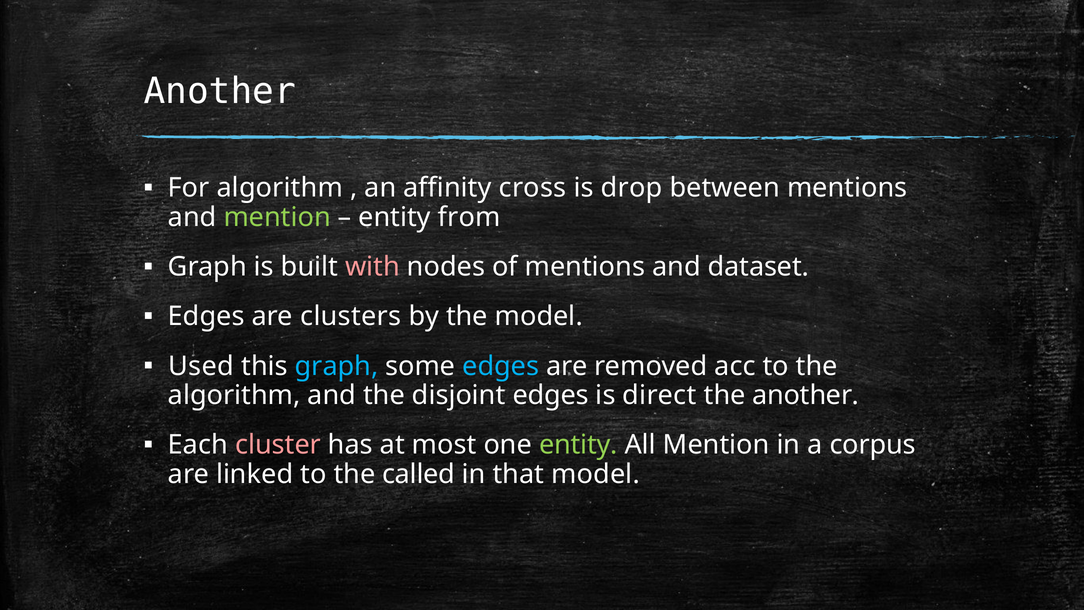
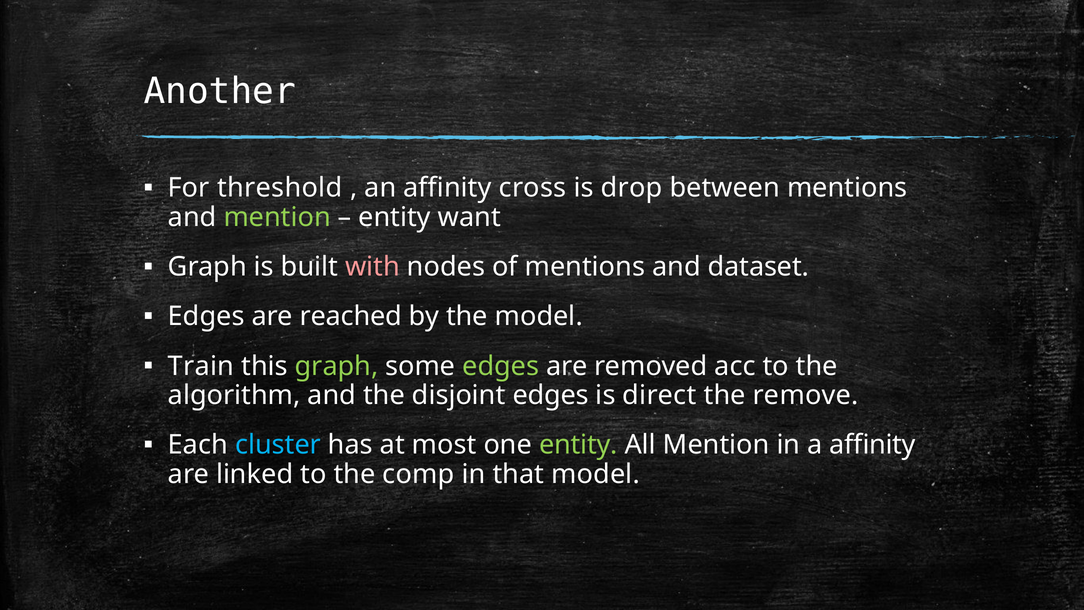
For algorithm: algorithm -> threshold
from: from -> want
clusters: clusters -> reached
Used: Used -> Train
graph at (337, 366) colour: light blue -> light green
edges at (501, 366) colour: light blue -> light green
the another: another -> remove
cluster colour: pink -> light blue
a corpus: corpus -> affinity
called: called -> comp
